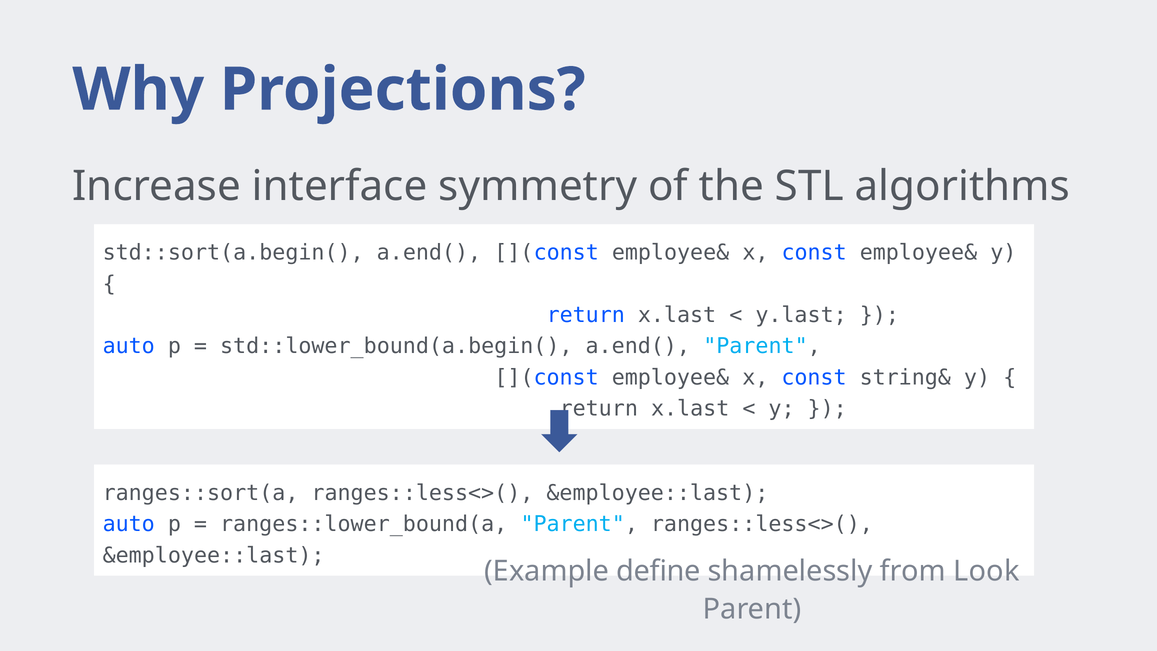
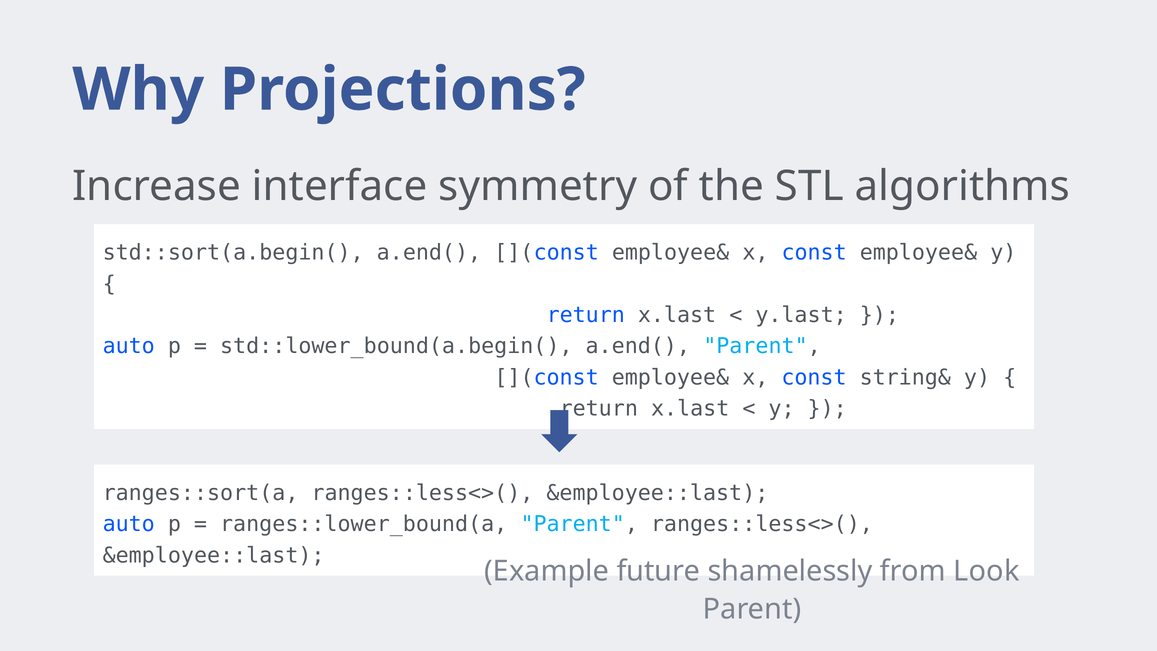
define: define -> future
